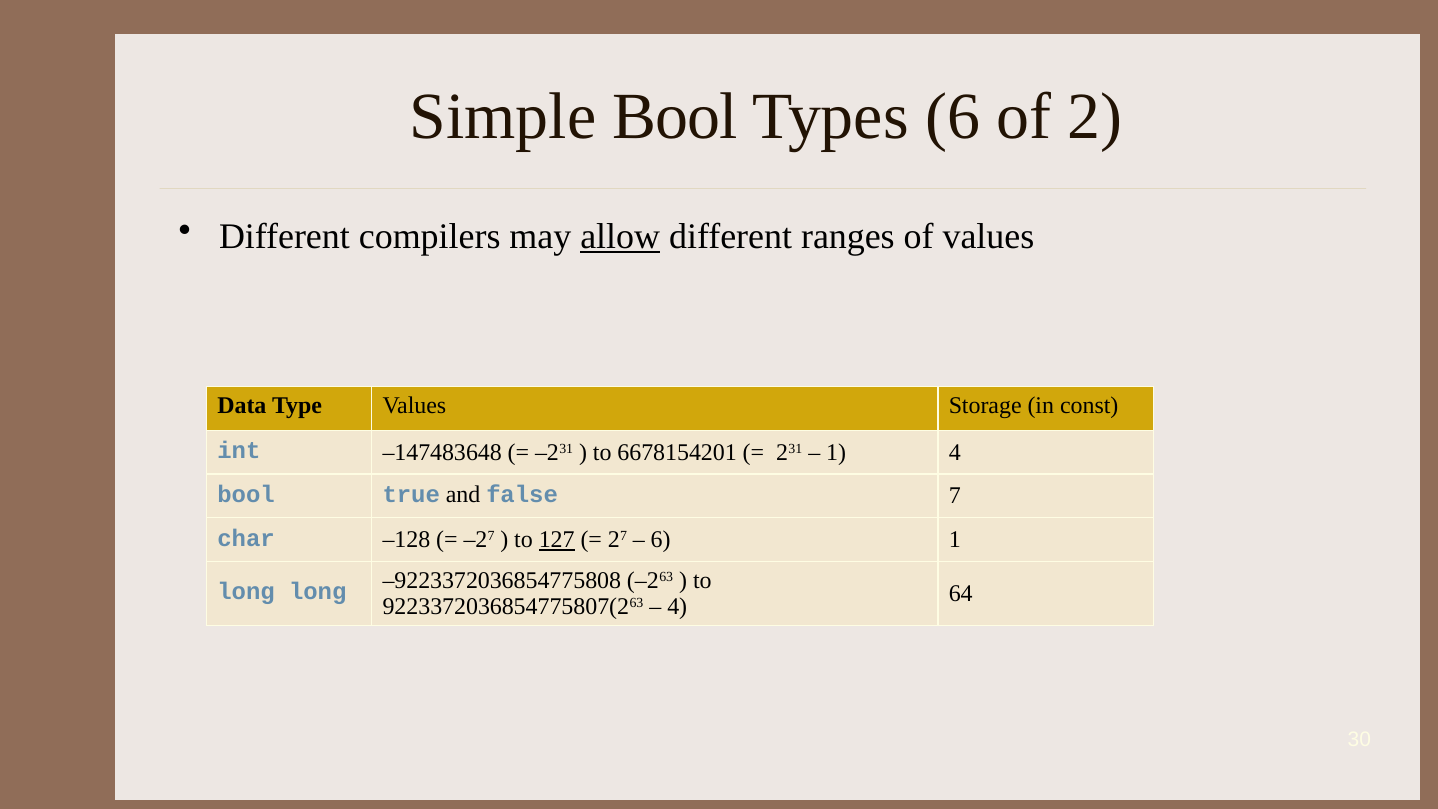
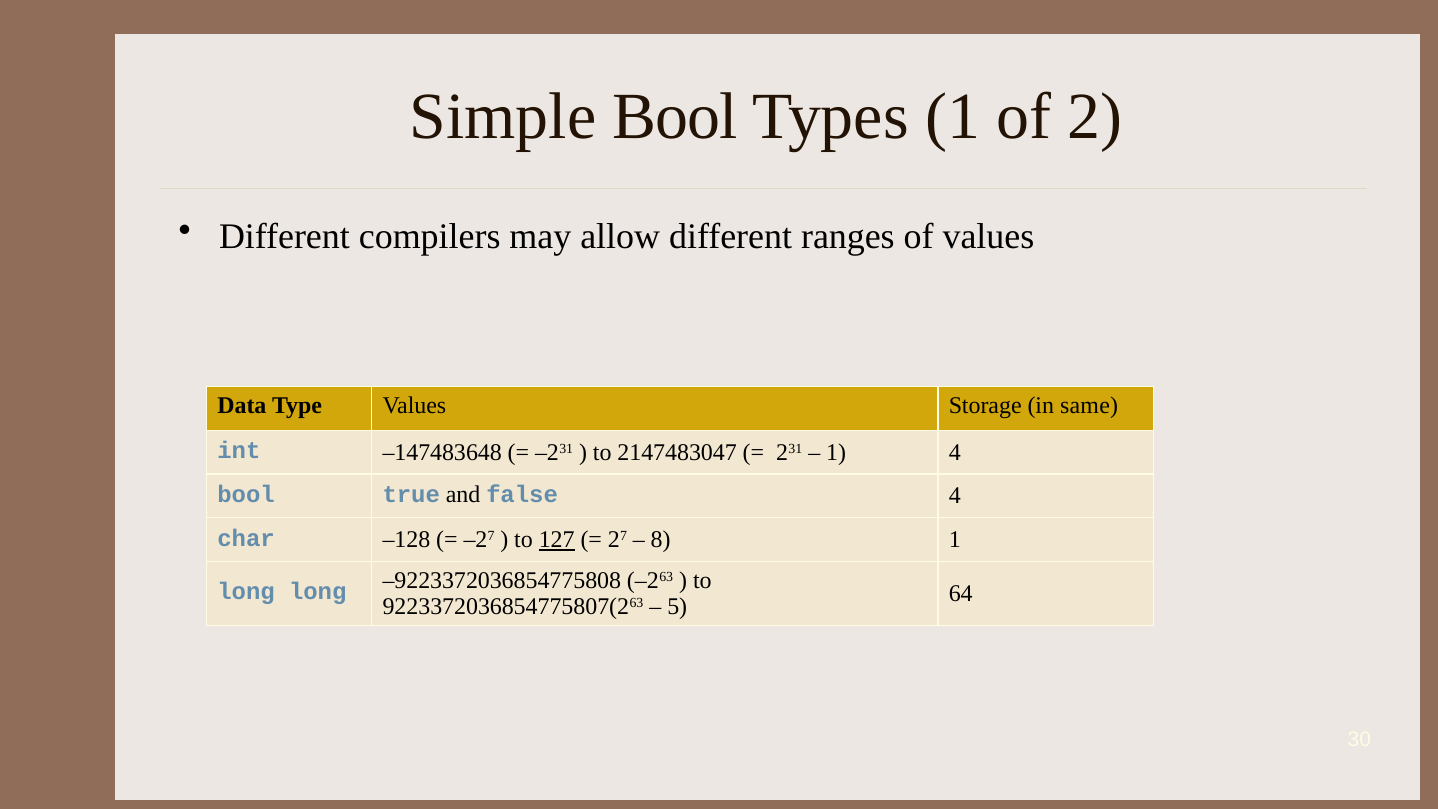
Types 6: 6 -> 1
allow underline: present -> none
const: const -> same
6678154201: 6678154201 -> 2147483047
false 7: 7 -> 4
6 at (661, 540): 6 -> 8
4 at (677, 607): 4 -> 5
